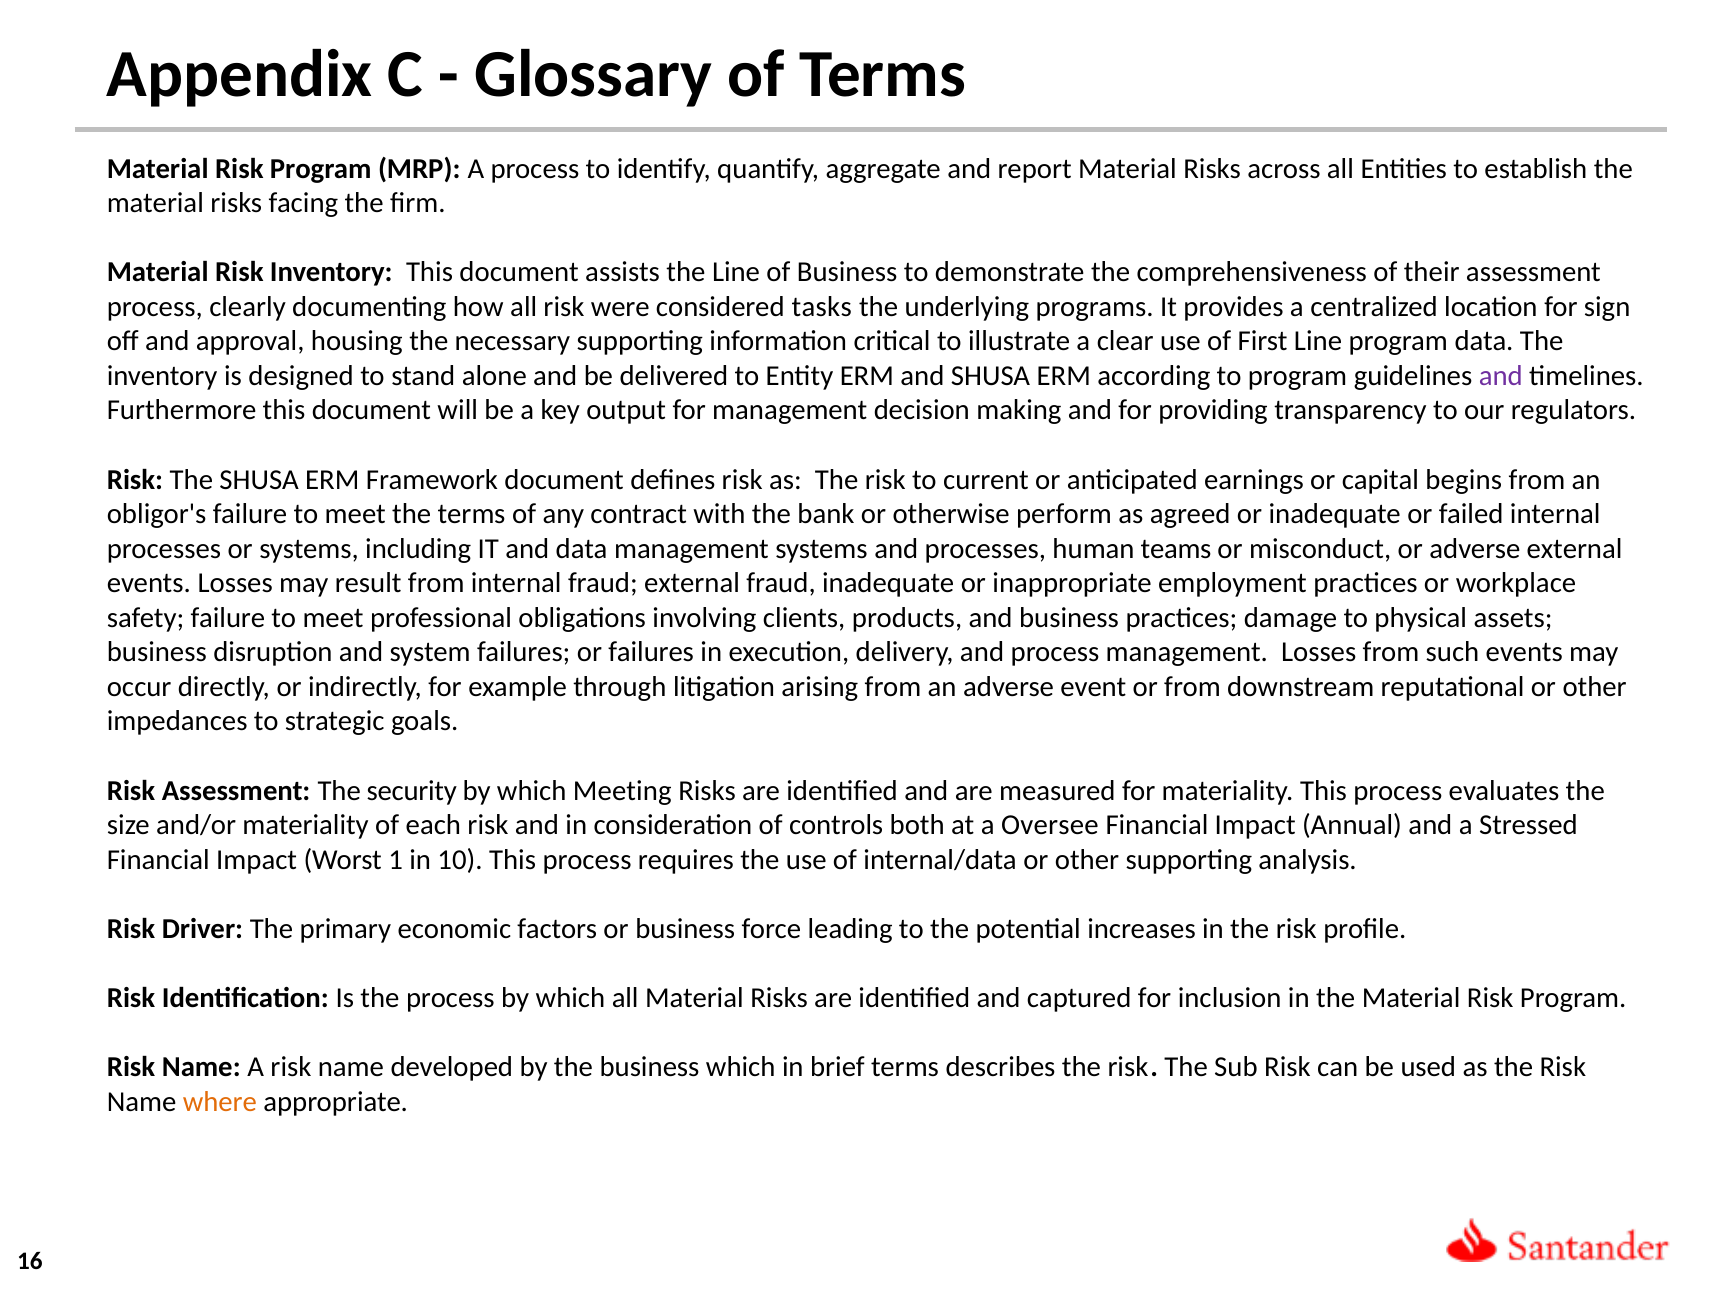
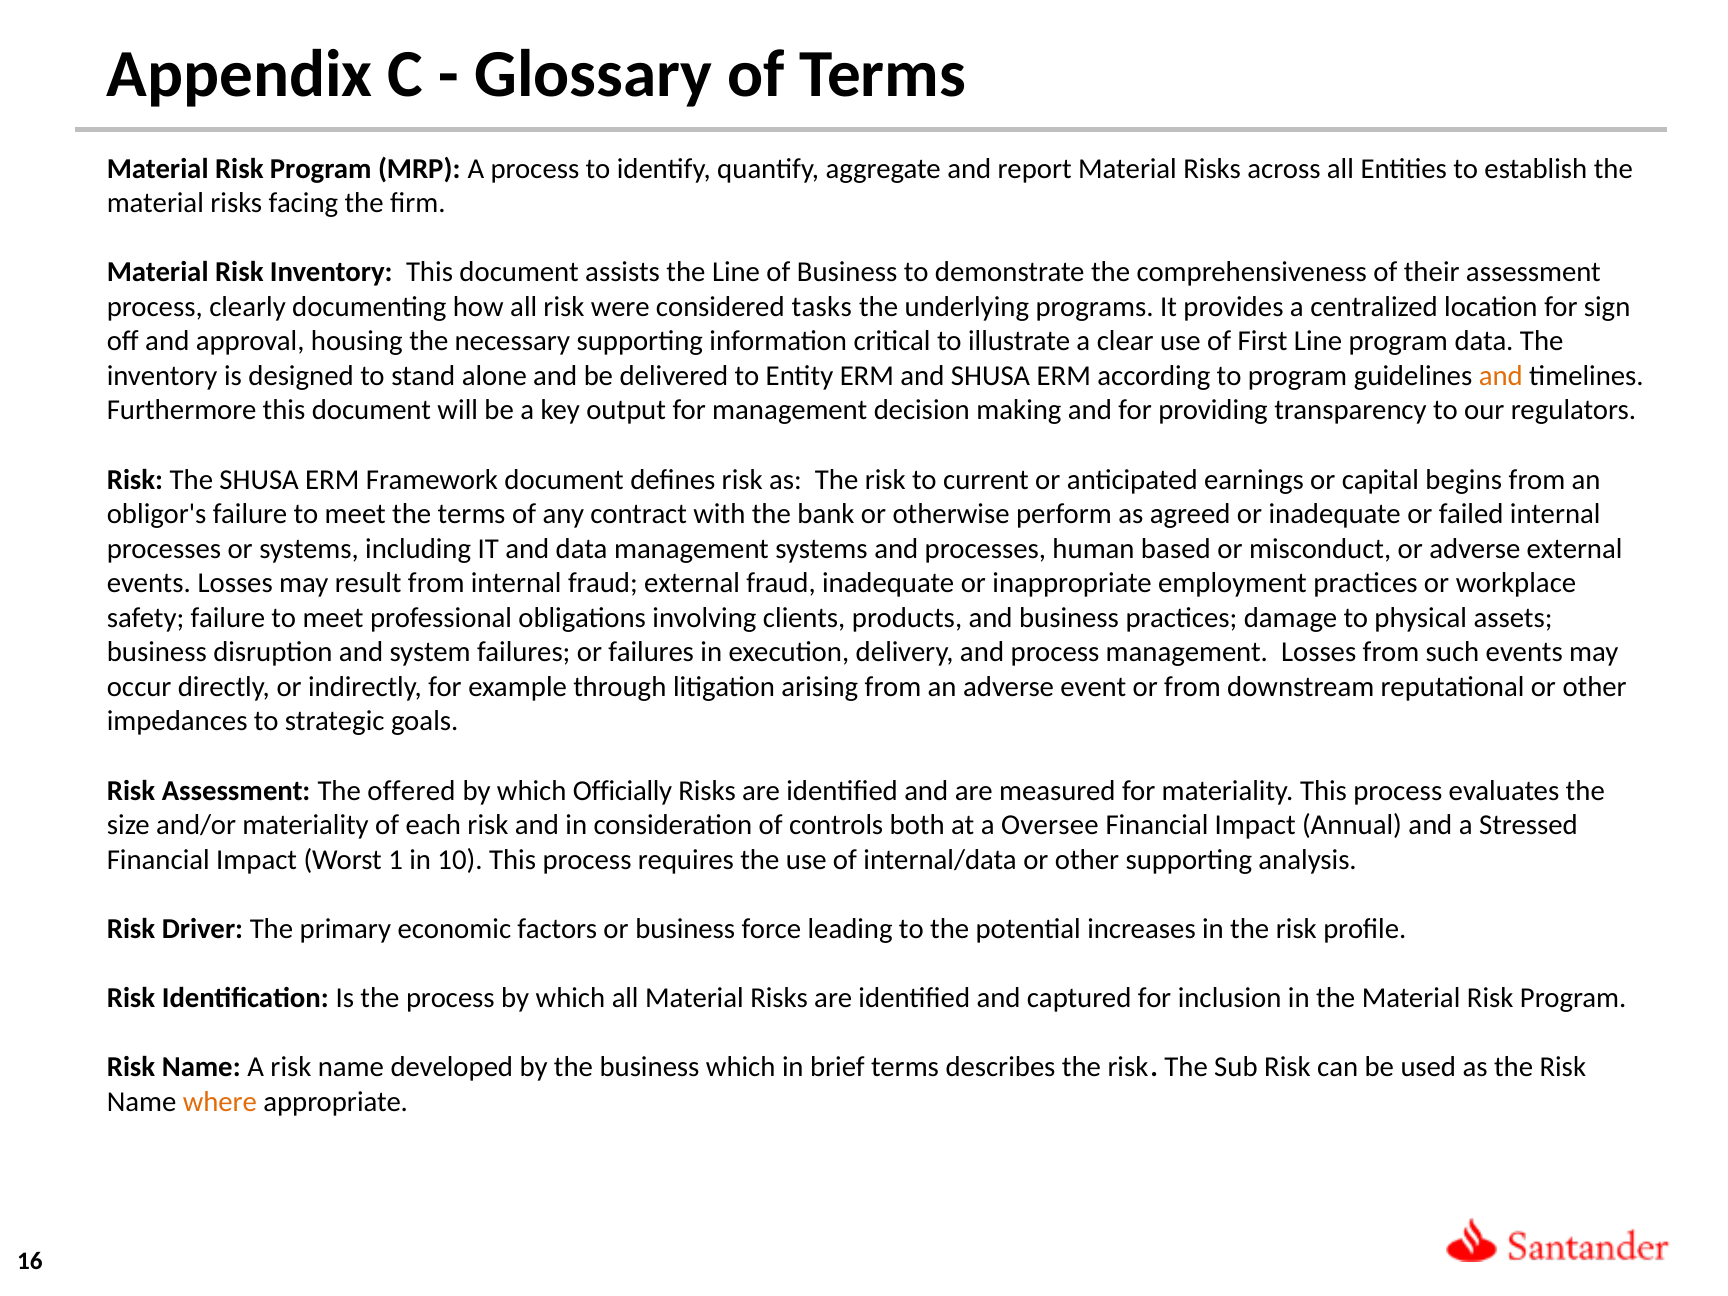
and at (1501, 376) colour: purple -> orange
teams: teams -> based
security: security -> offered
Meeting: Meeting -> Officially
